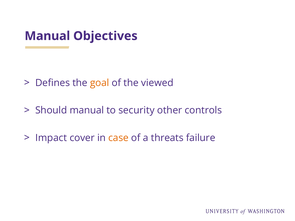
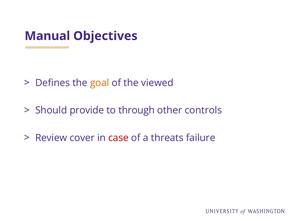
Should manual: manual -> provide
security: security -> through
Impact: Impact -> Review
case colour: orange -> red
